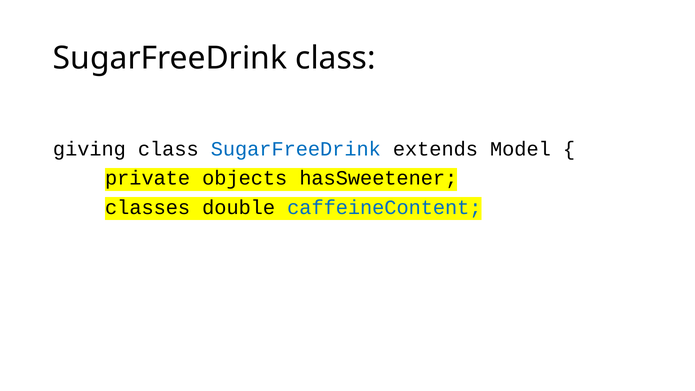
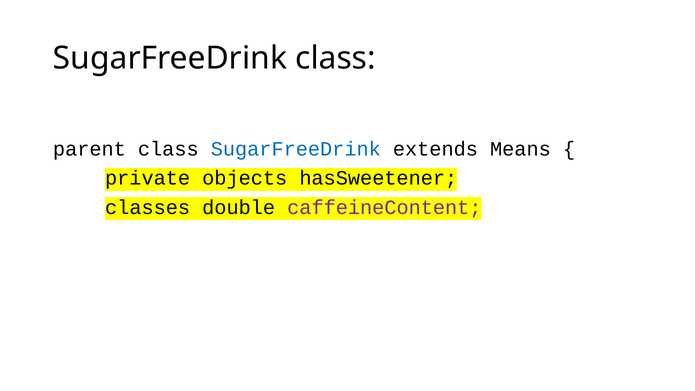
giving: giving -> parent
Model: Model -> Means
caffeineContent colour: blue -> purple
